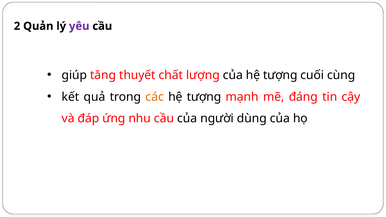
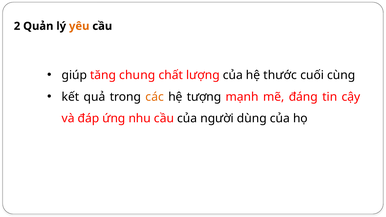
yêu colour: purple -> orange
thuyết: thuyết -> chung
của hệ tượng: tượng -> thước
